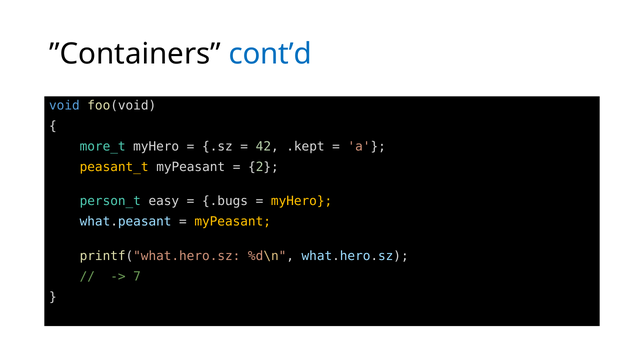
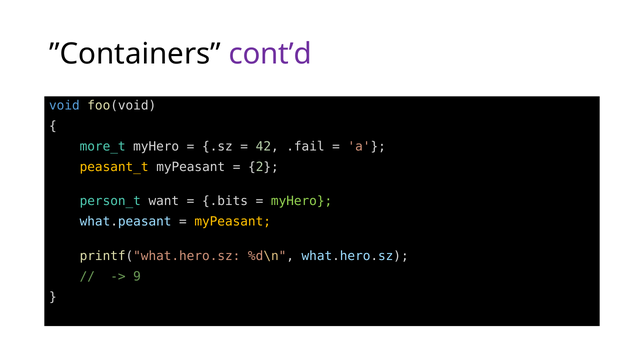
cont’d colour: blue -> purple
.kept: .kept -> .fail
easy: easy -> want
.bugs: .bugs -> .bits
myHero at (302, 201) colour: yellow -> light green
7: 7 -> 9
